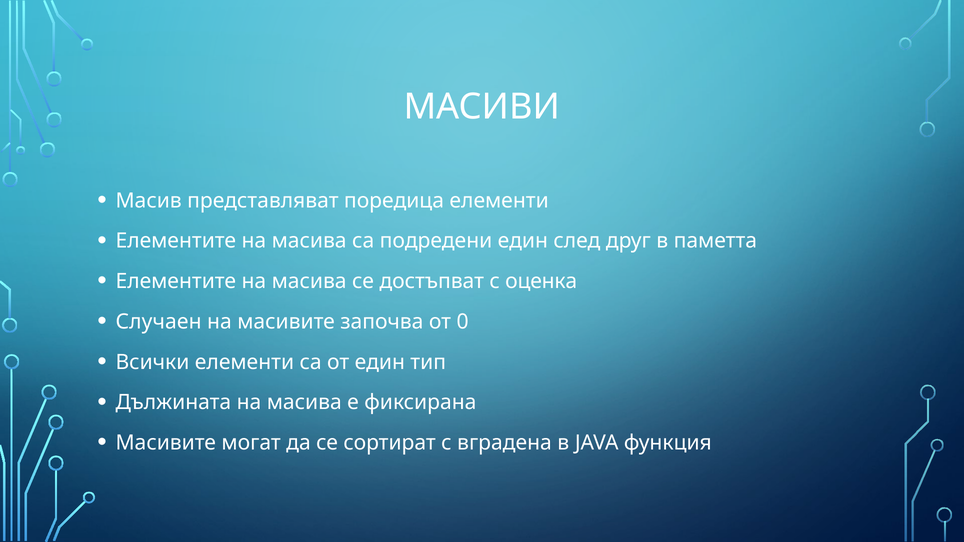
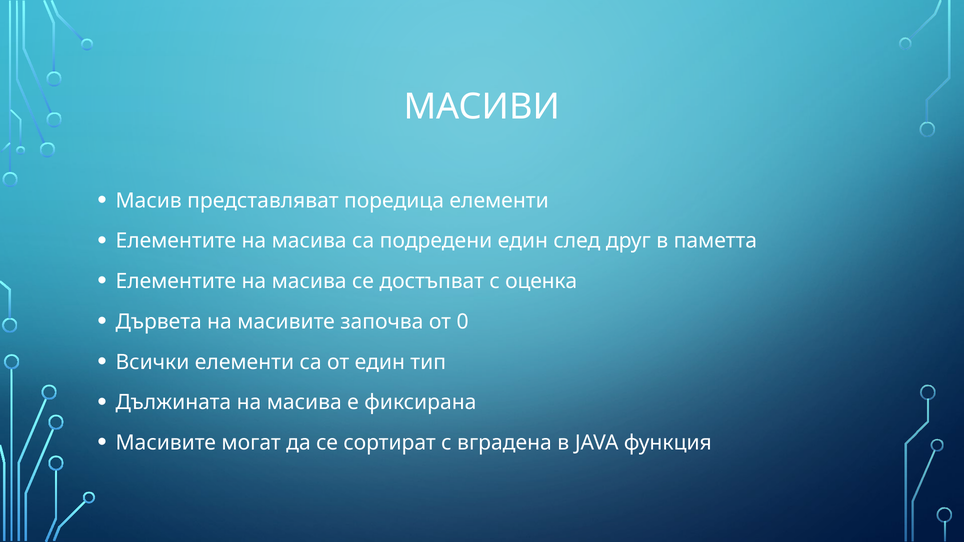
Случаен: Случаен -> Дървета
